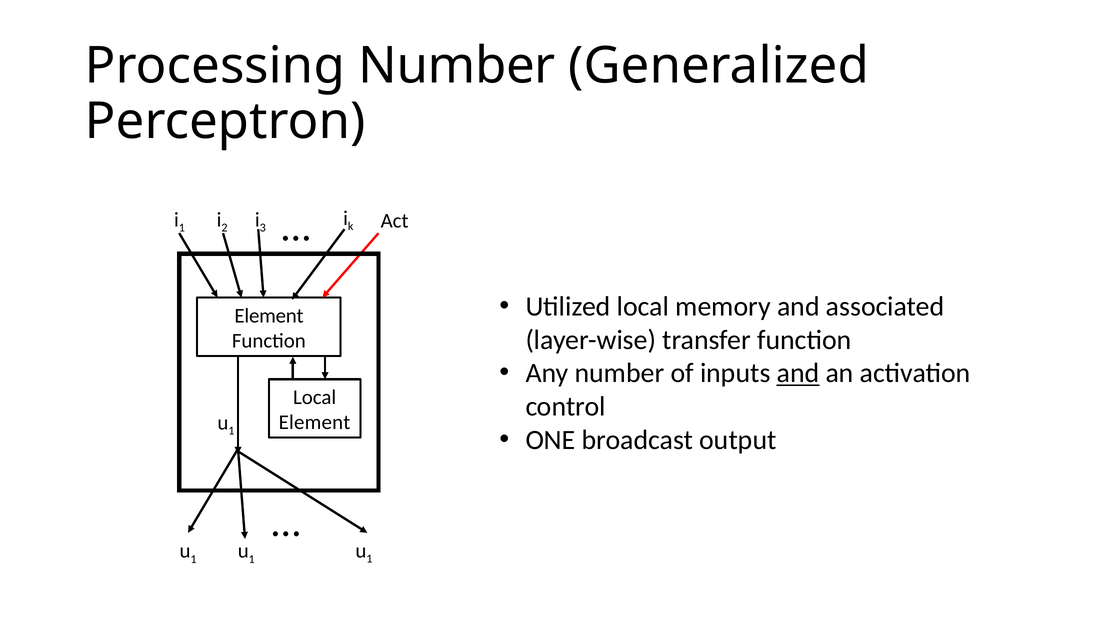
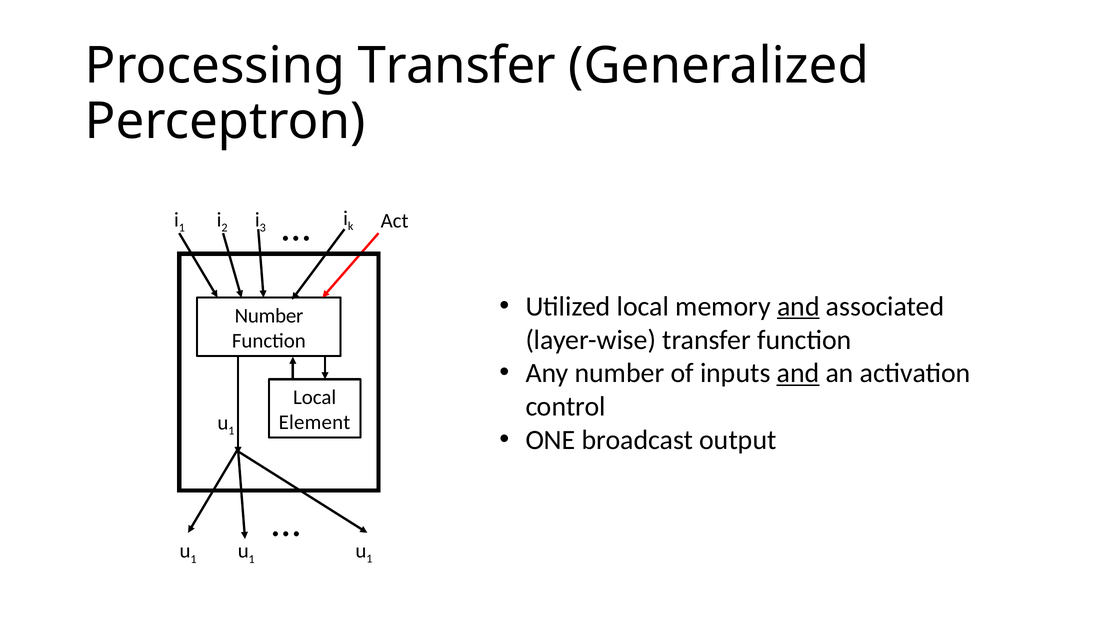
Processing Number: Number -> Transfer
and at (798, 306) underline: none -> present
Element at (269, 316): Element -> Number
